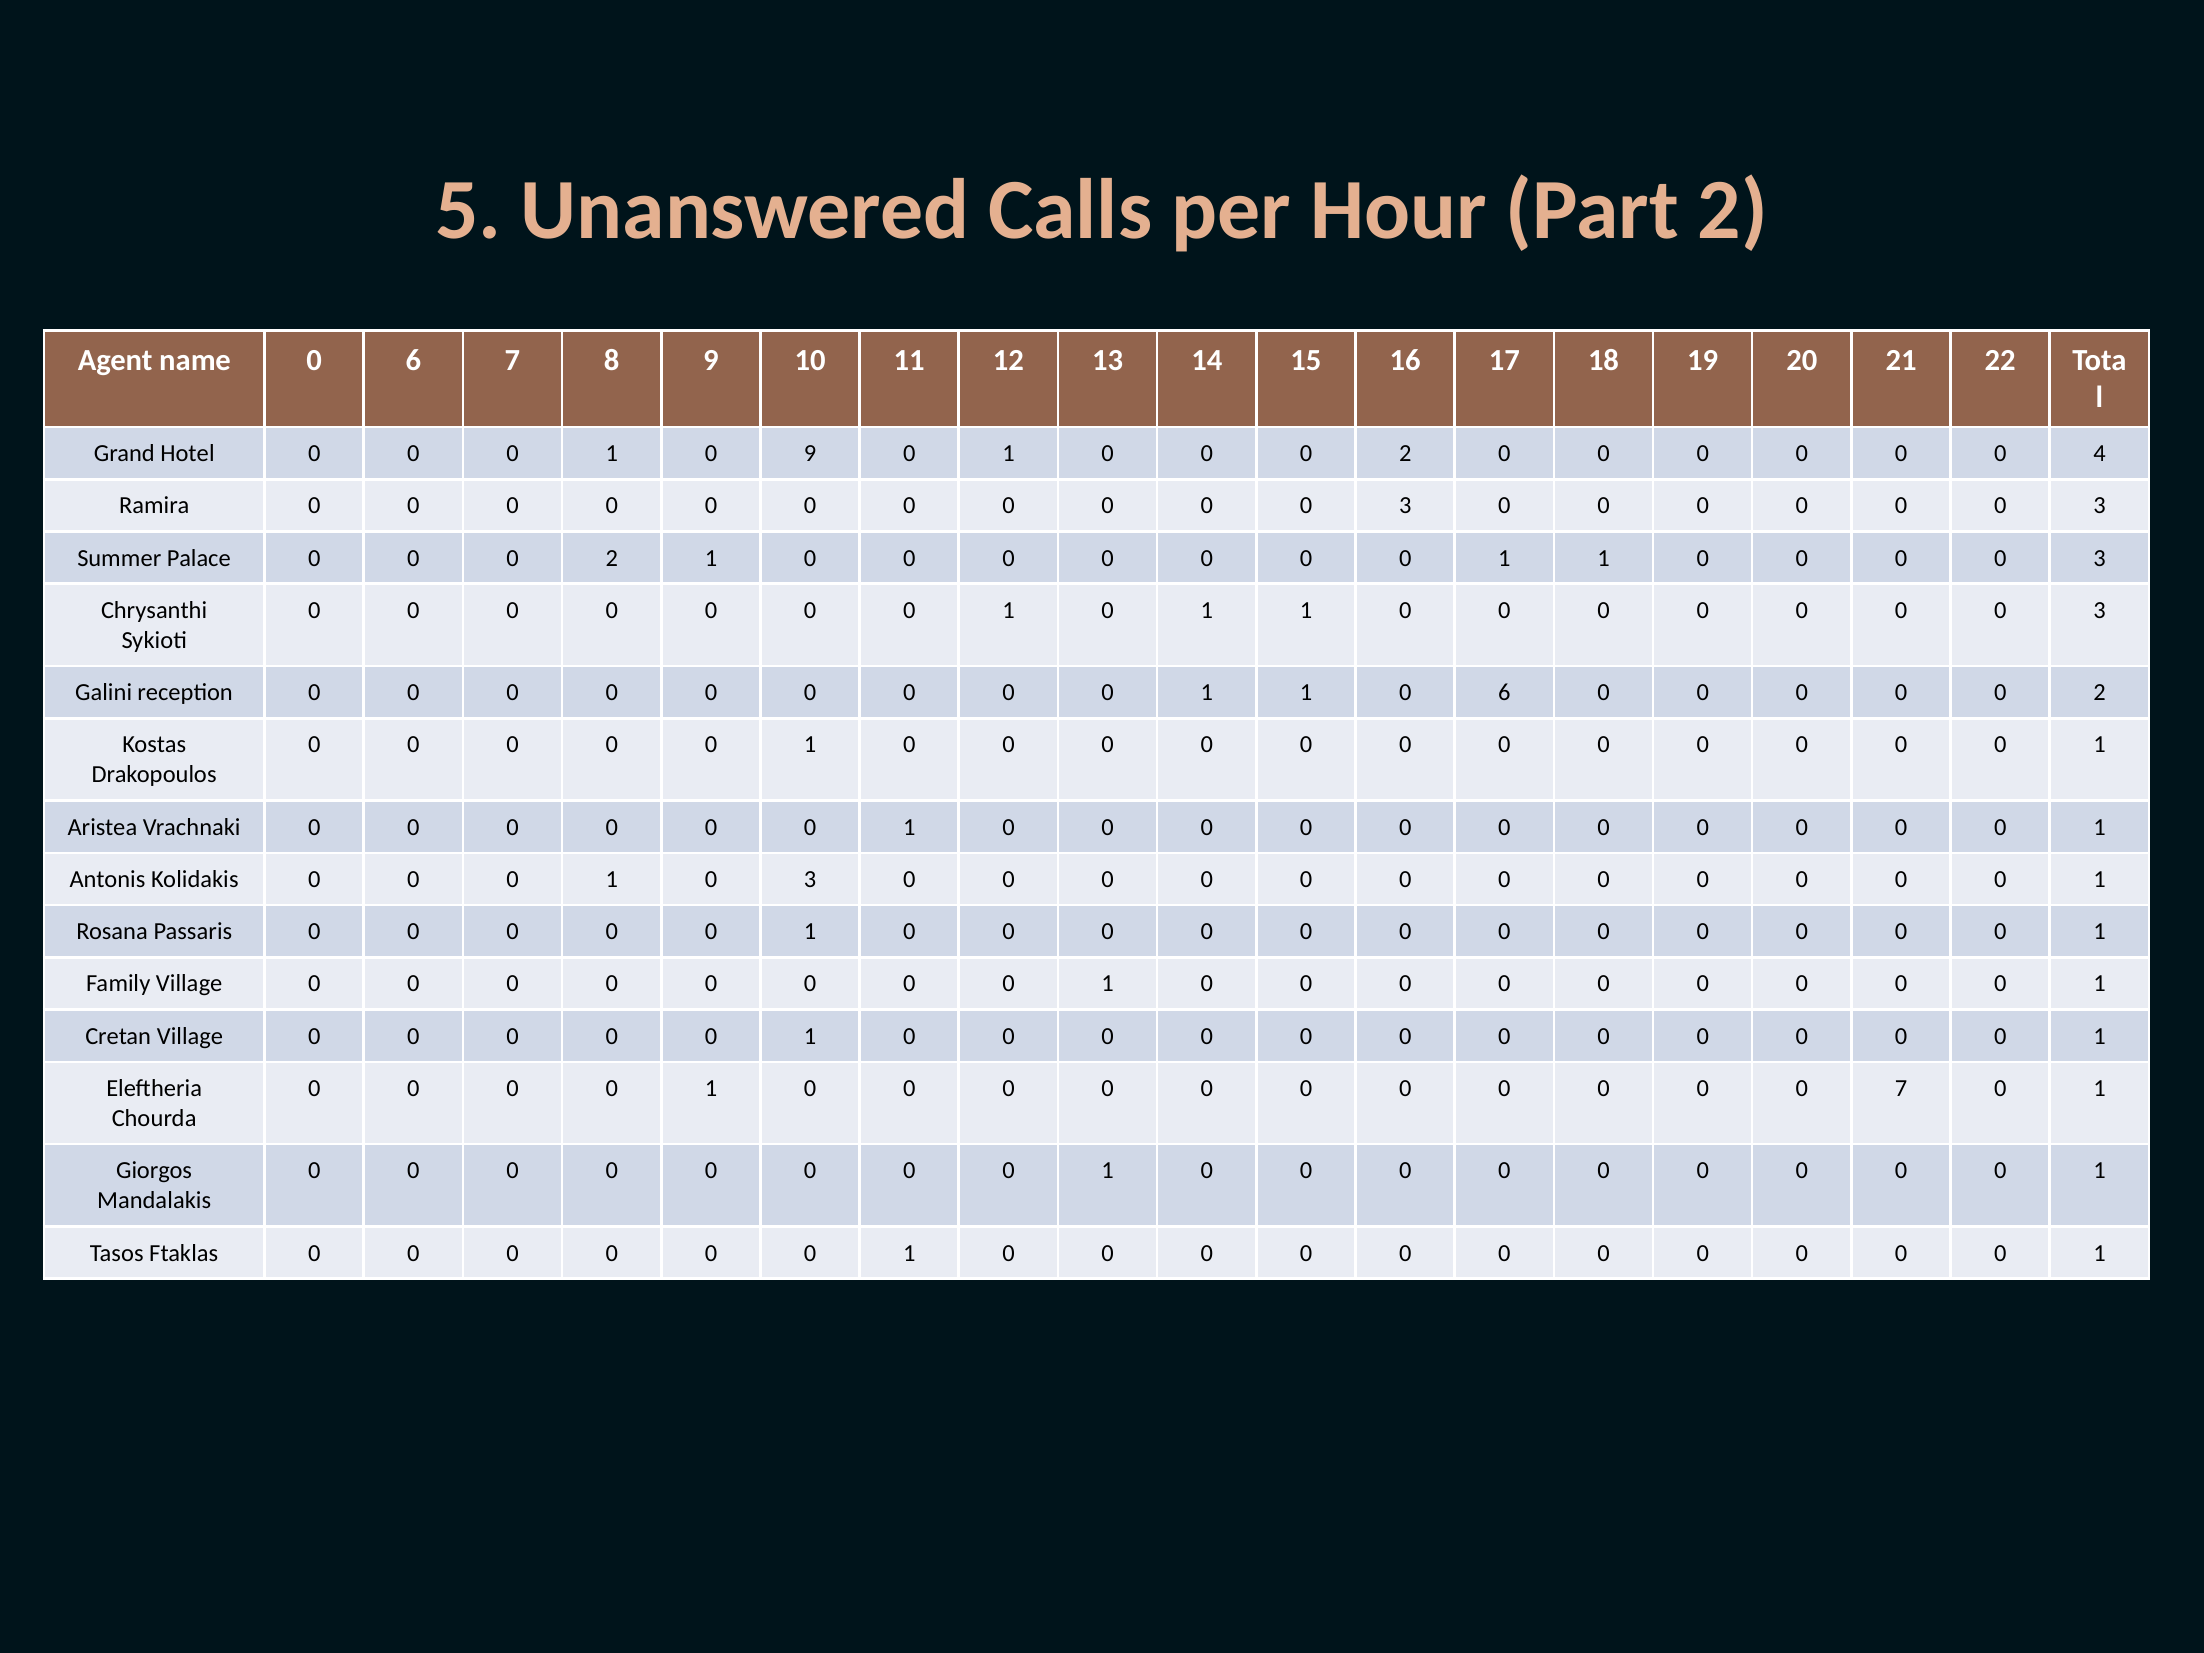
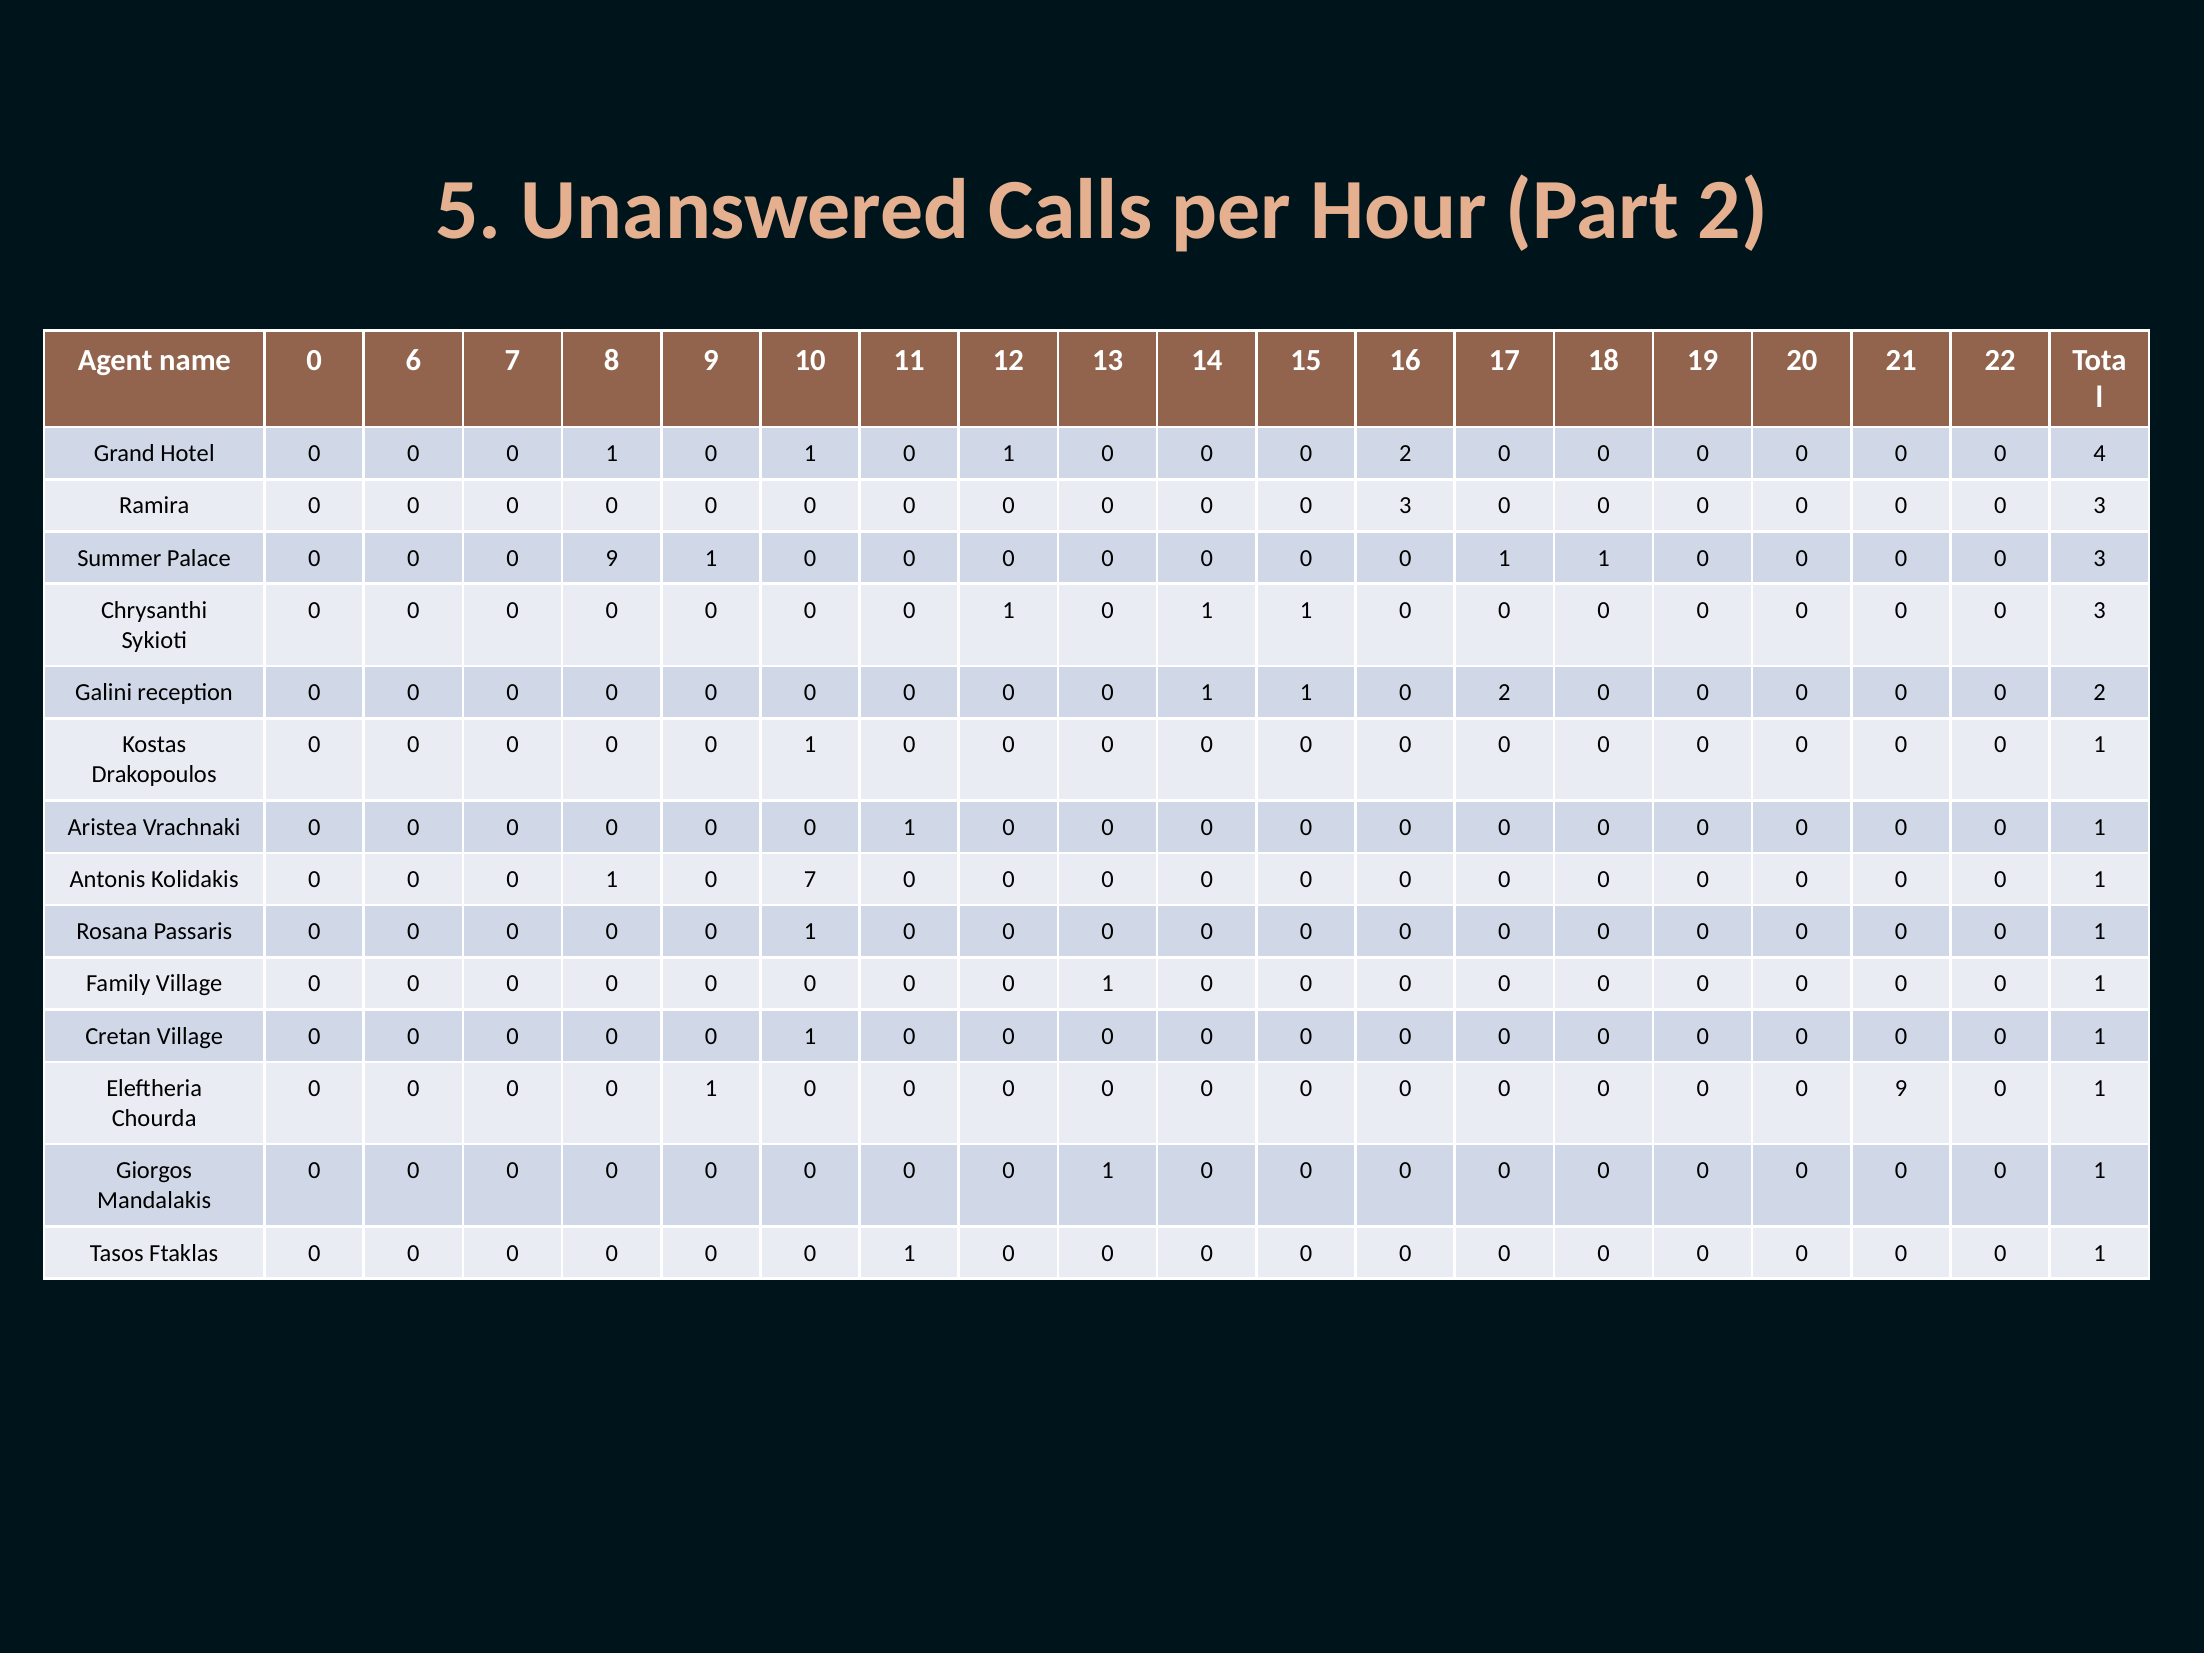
9 at (810, 453): 9 -> 1
2 at (612, 558): 2 -> 9
1 0 6: 6 -> 2
1 0 3: 3 -> 7
7 at (1901, 1088): 7 -> 9
